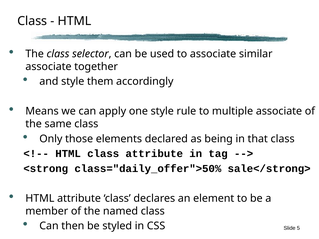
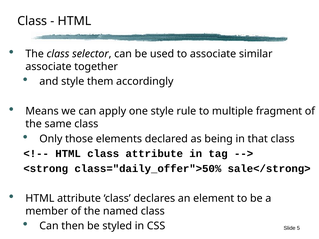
multiple associate: associate -> fragment
